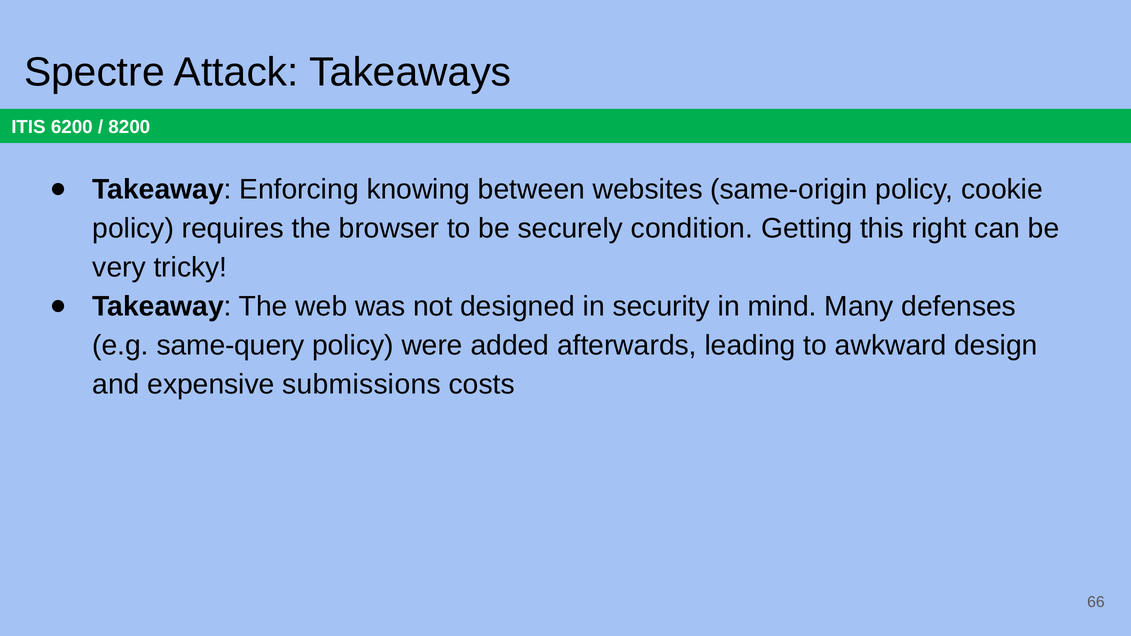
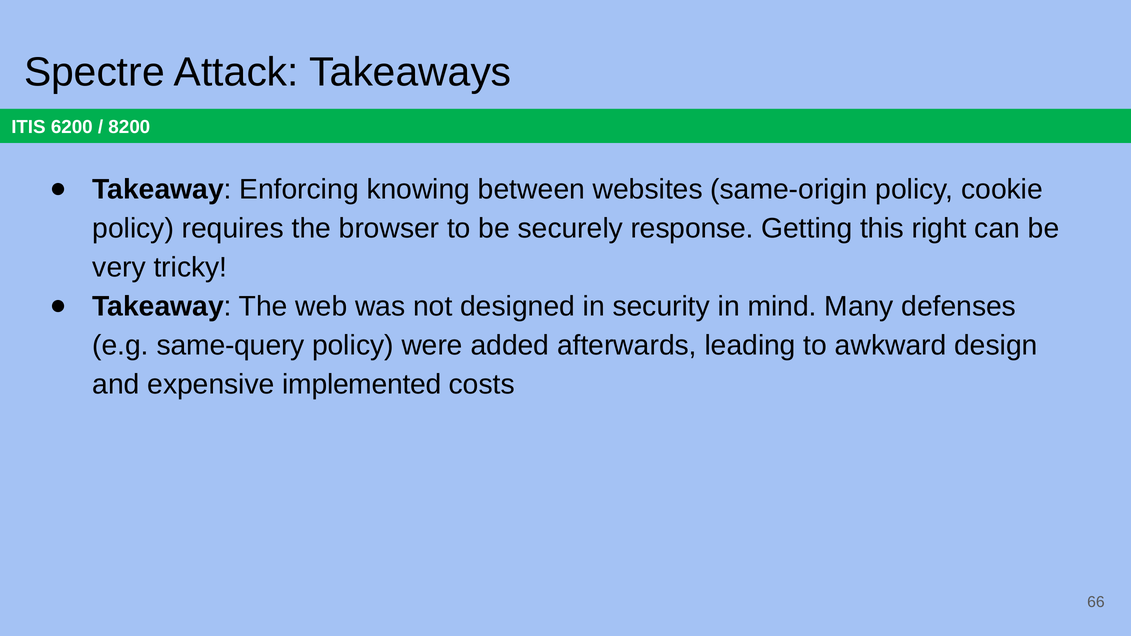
condition: condition -> response
submissions: submissions -> implemented
